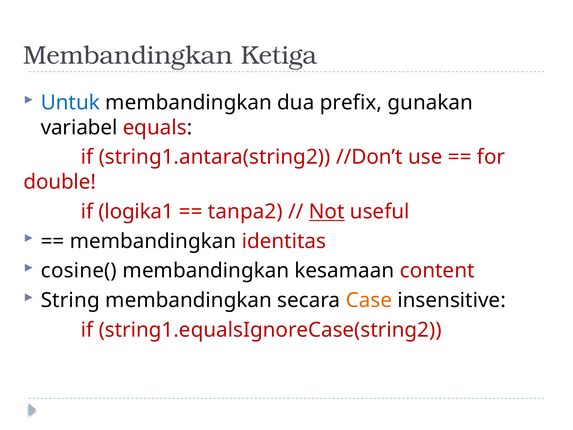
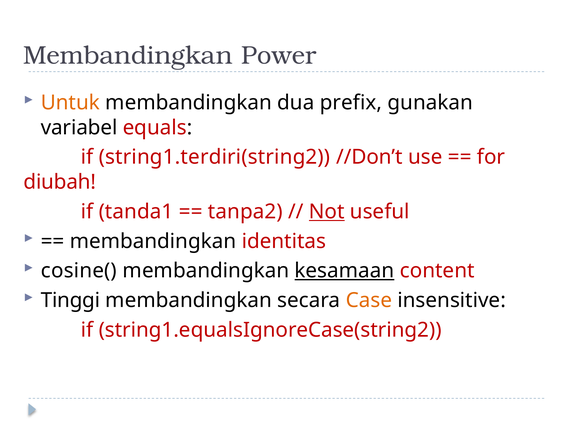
Ketiga: Ketiga -> Power
Untuk colour: blue -> orange
string1.antara(string2: string1.antara(string2 -> string1.terdiri(string2
double: double -> diubah
logika1: logika1 -> tanda1
kesamaan underline: none -> present
String: String -> Tinggi
